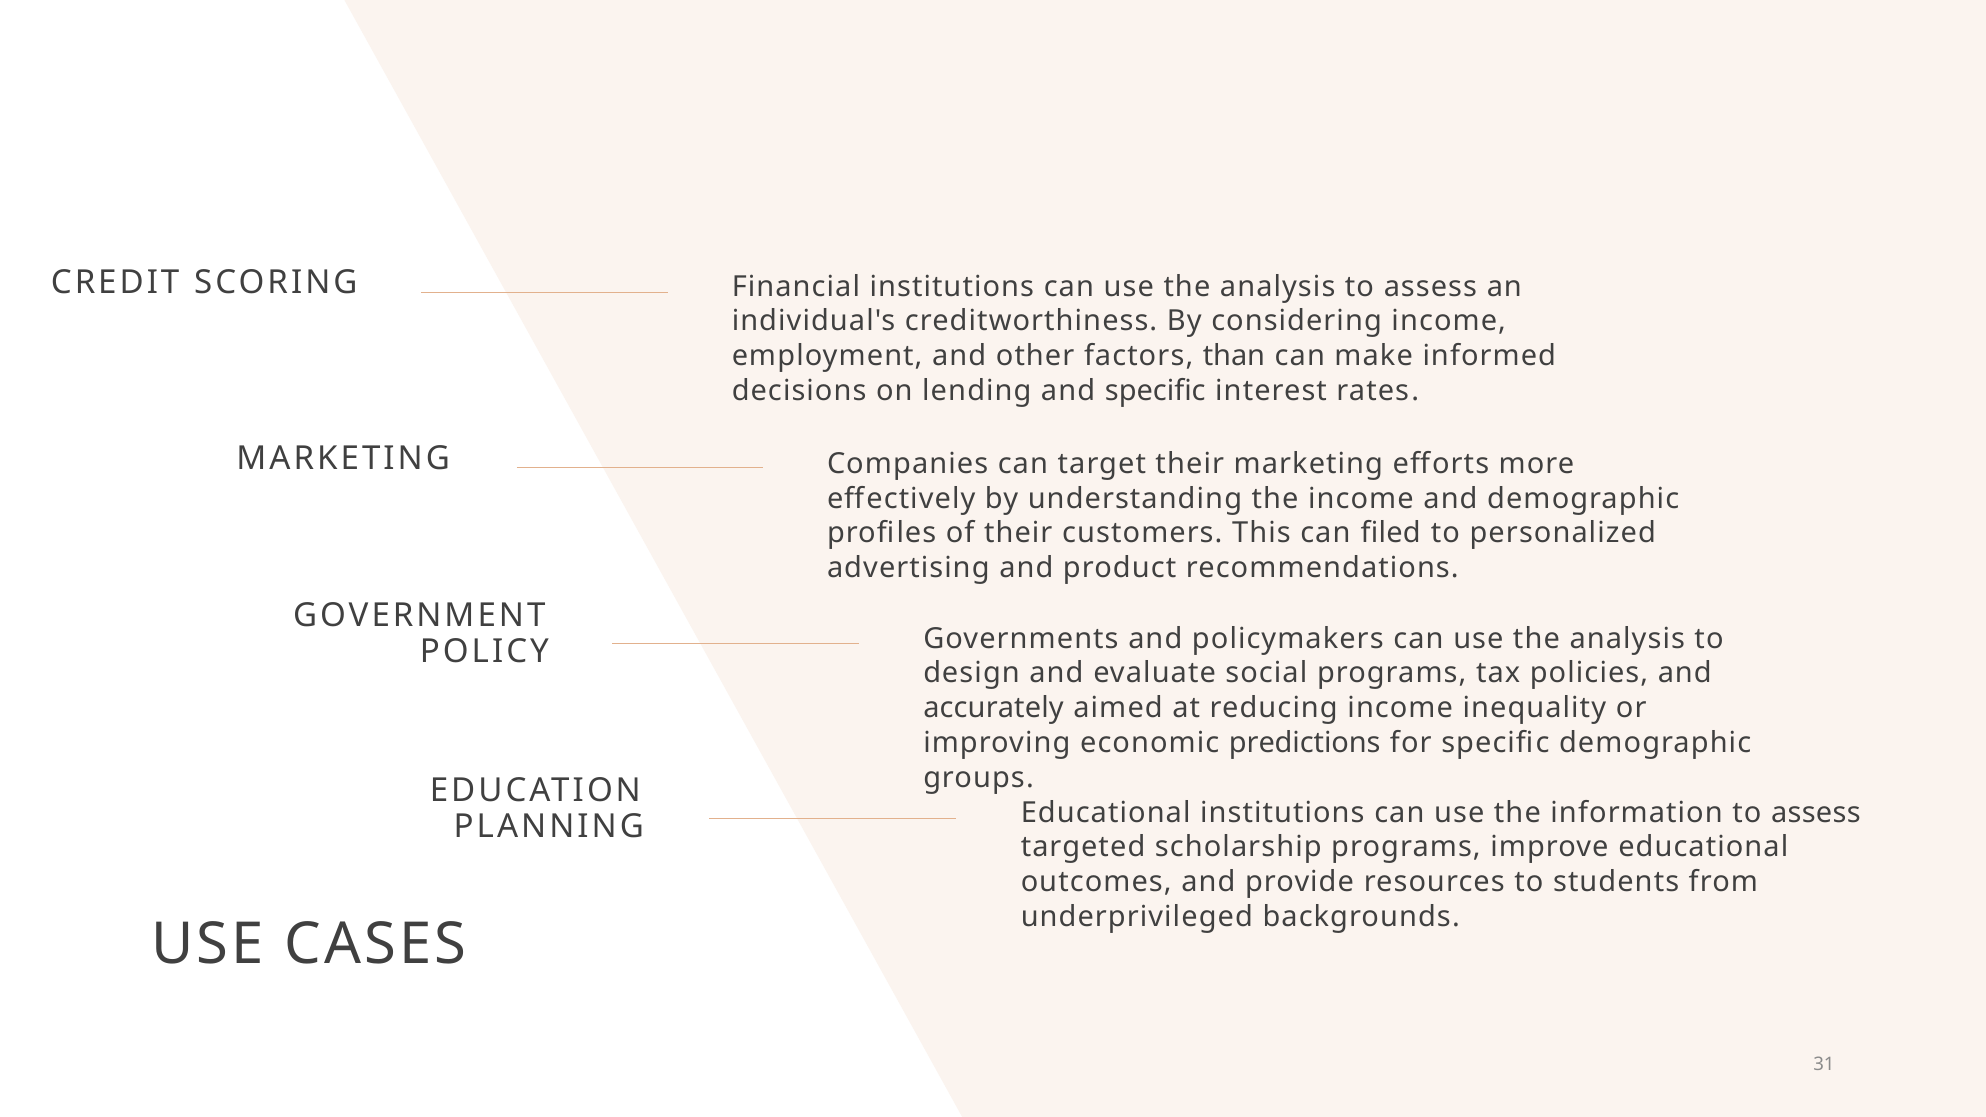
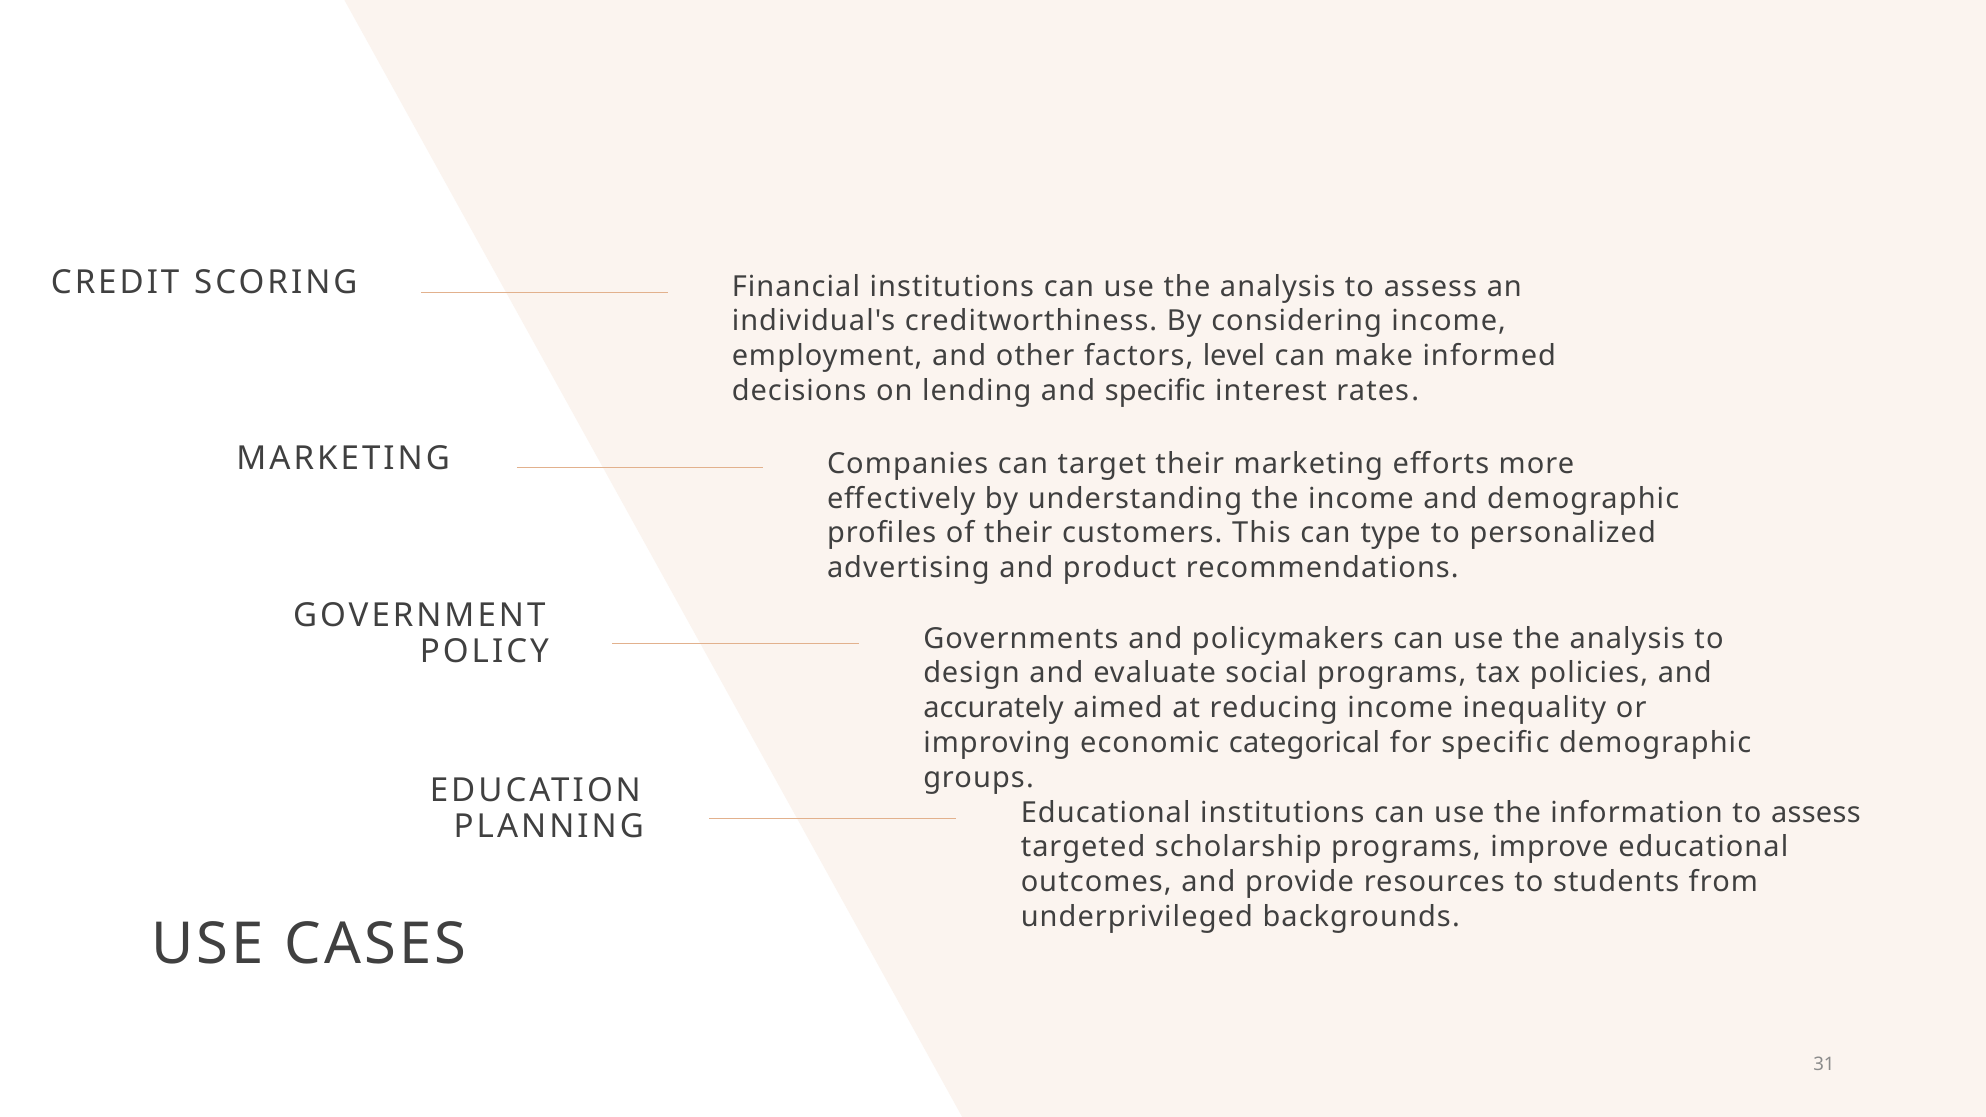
than: than -> level
filed: filed -> type
predictions: predictions -> categorical
